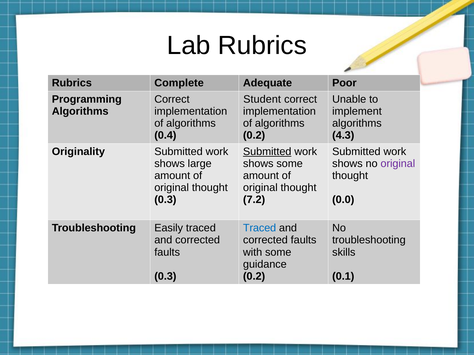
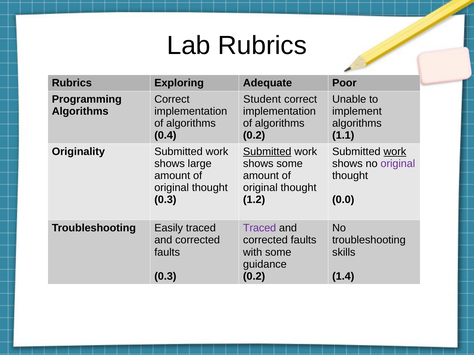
Complete: Complete -> Exploring
4.3: 4.3 -> 1.1
work at (395, 152) underline: none -> present
7.2: 7.2 -> 1.2
Traced at (260, 228) colour: blue -> purple
0.1: 0.1 -> 1.4
